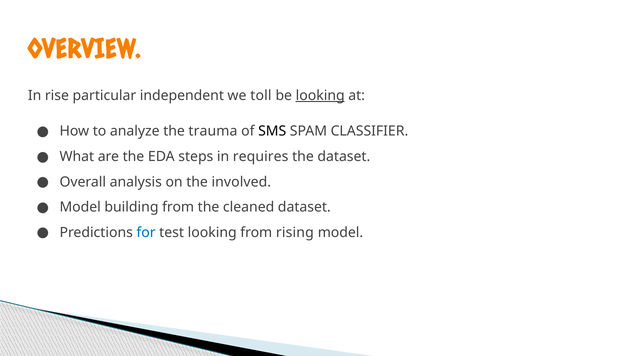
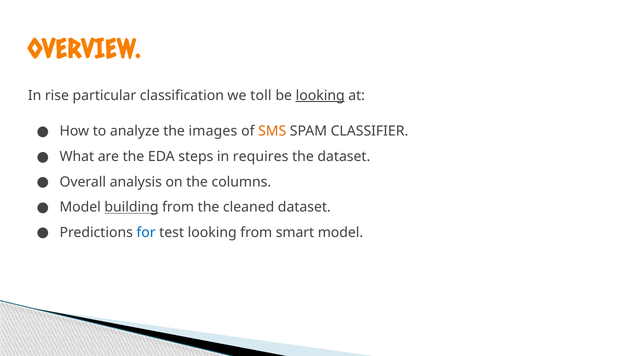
independent: independent -> classification
trauma: trauma -> images
SMS colour: black -> orange
involved: involved -> columns
building underline: none -> present
rising: rising -> smart
